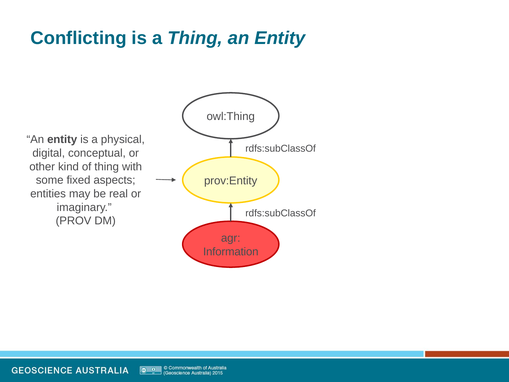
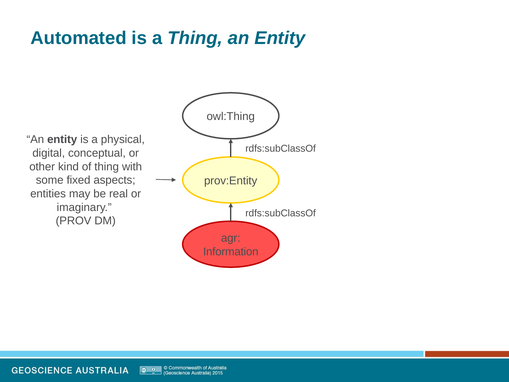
Conflicting: Conflicting -> Automated
